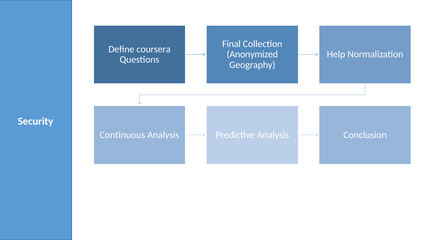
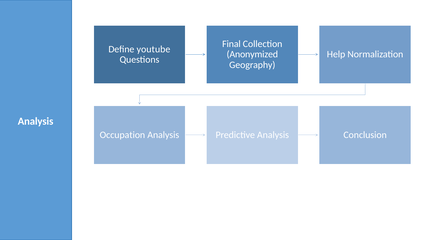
coursera: coursera -> youtube
Security at (36, 121): Security -> Analysis
Continuous: Continuous -> Occupation
